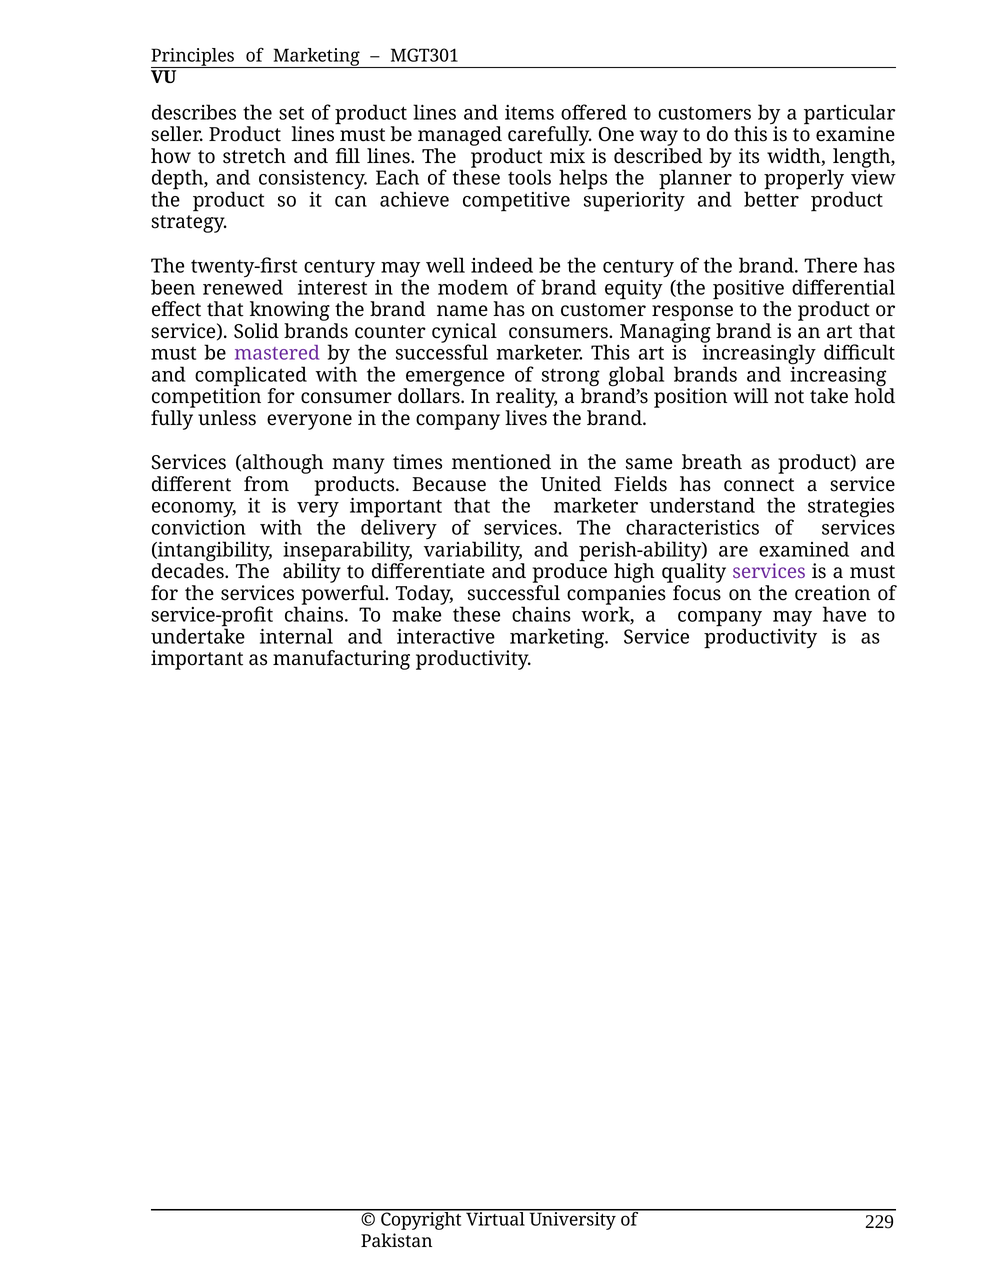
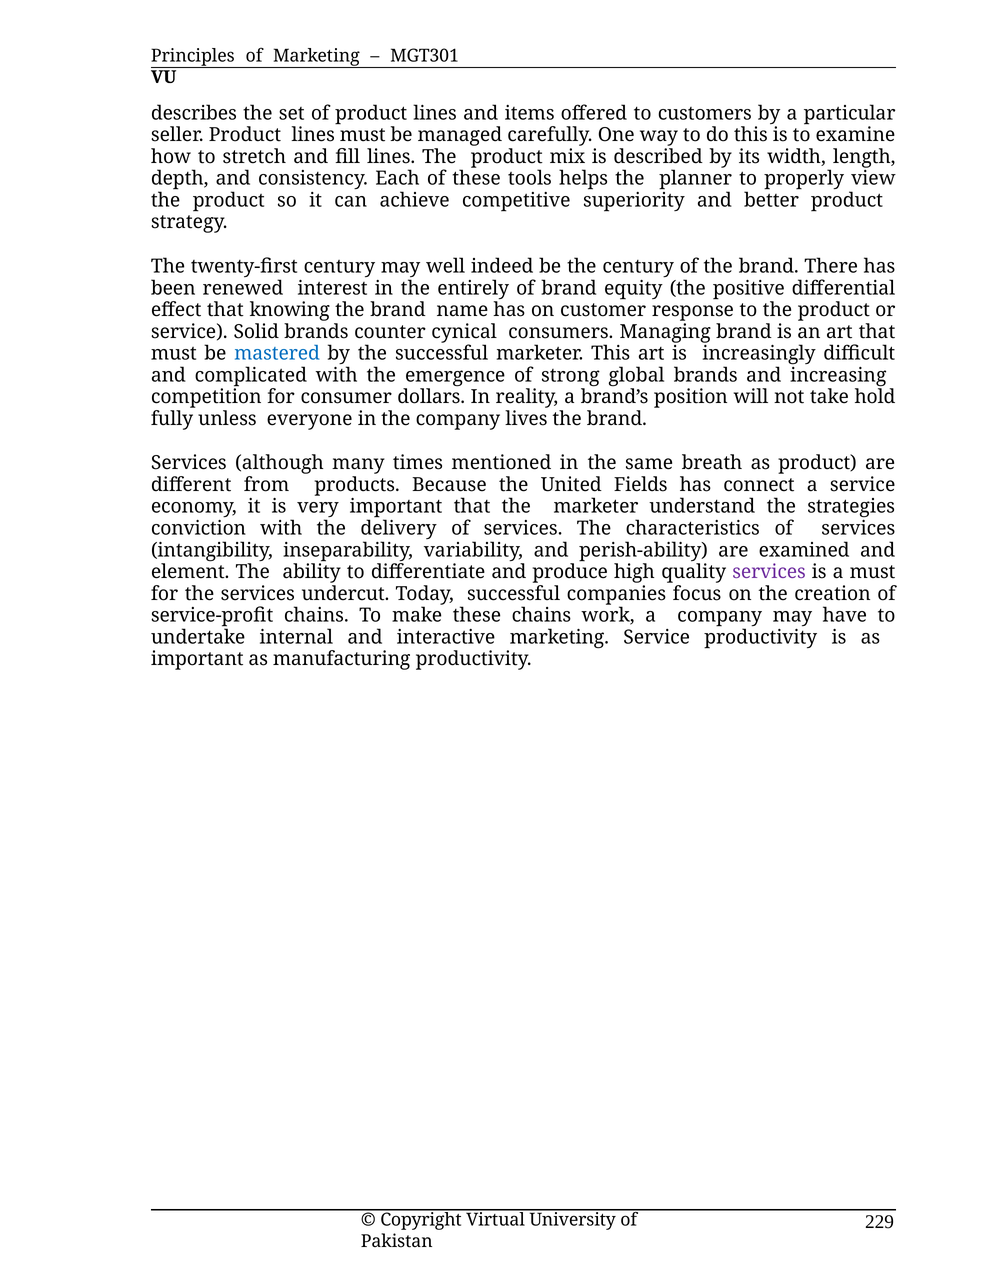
modem: modem -> entirely
mastered colour: purple -> blue
decades: decades -> element
powerful: powerful -> undercut
